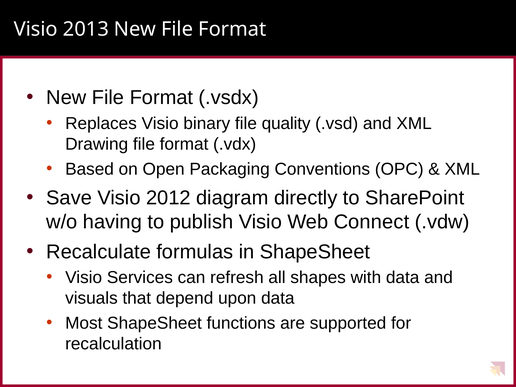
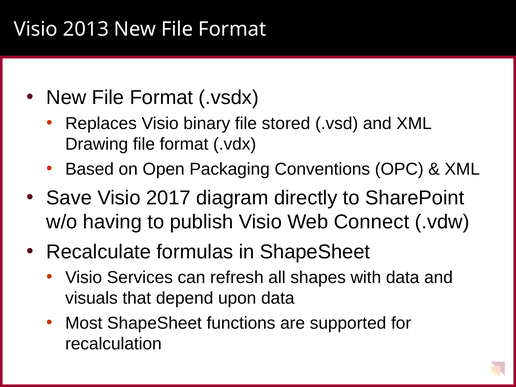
quality: quality -> stored
2012: 2012 -> 2017
